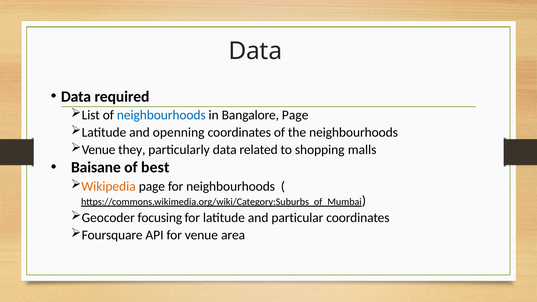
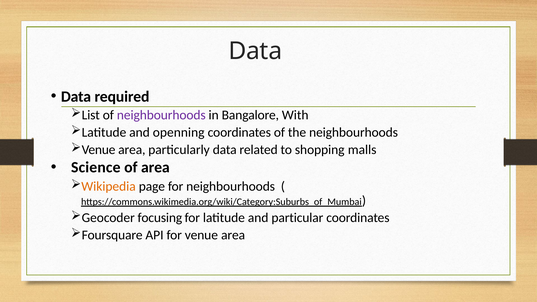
neighbourhoods at (161, 115) colour: blue -> purple
Bangalore Page: Page -> With
they at (132, 150): they -> area
Baisane: Baisane -> Science
of best: best -> area
